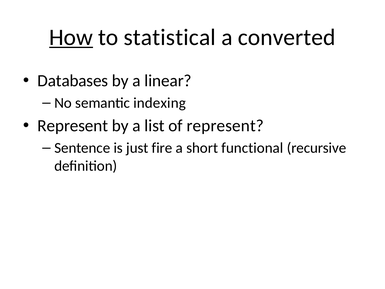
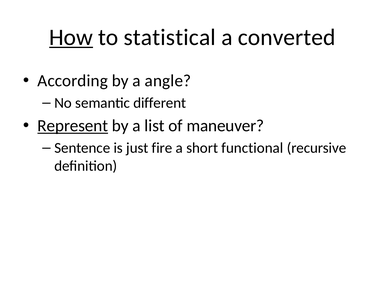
Databases: Databases -> According
linear: linear -> angle
indexing: indexing -> different
Represent at (73, 126) underline: none -> present
of represent: represent -> maneuver
